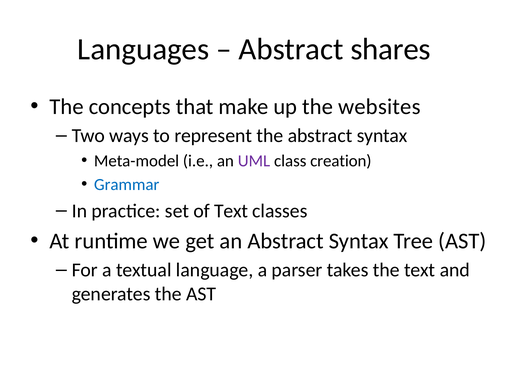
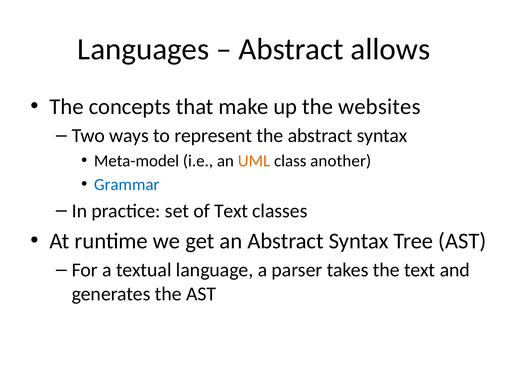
shares: shares -> allows
UML colour: purple -> orange
creation: creation -> another
